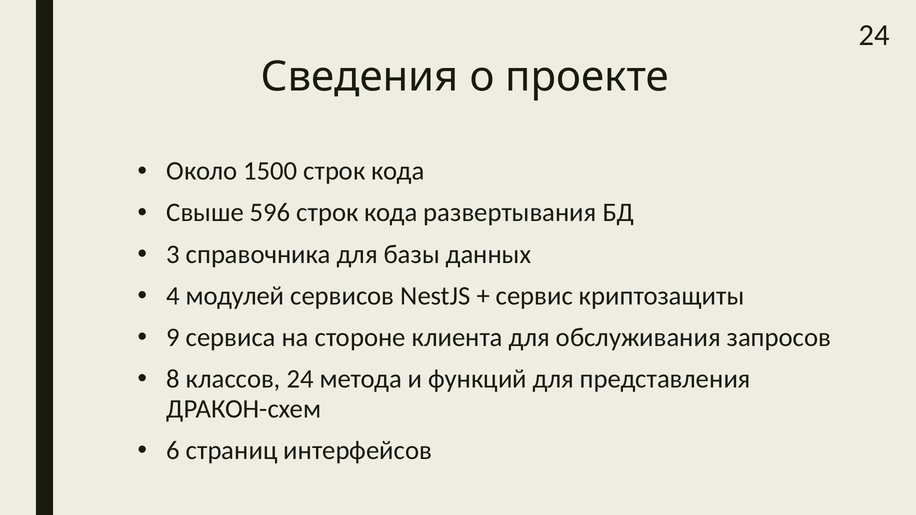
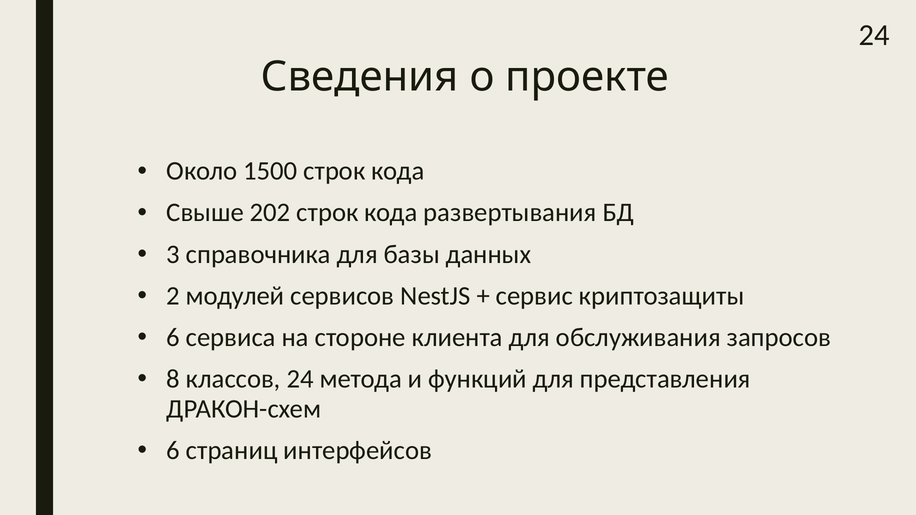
596: 596 -> 202
4: 4 -> 2
9 at (173, 337): 9 -> 6
